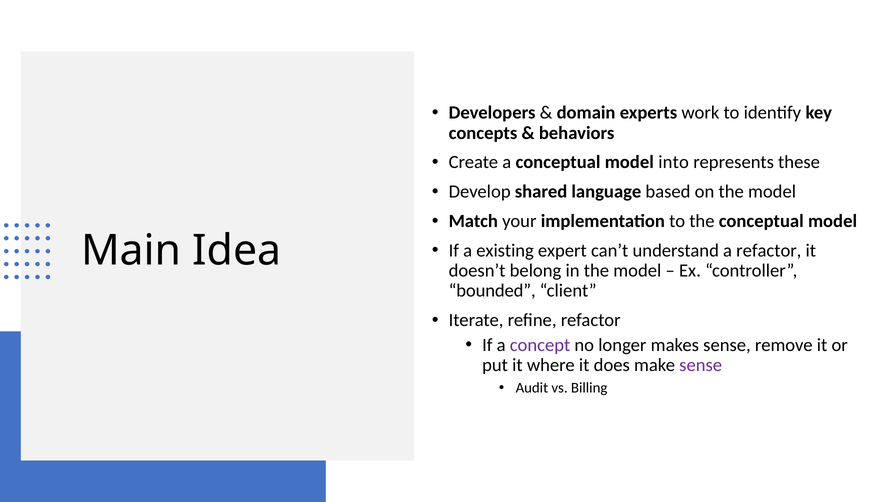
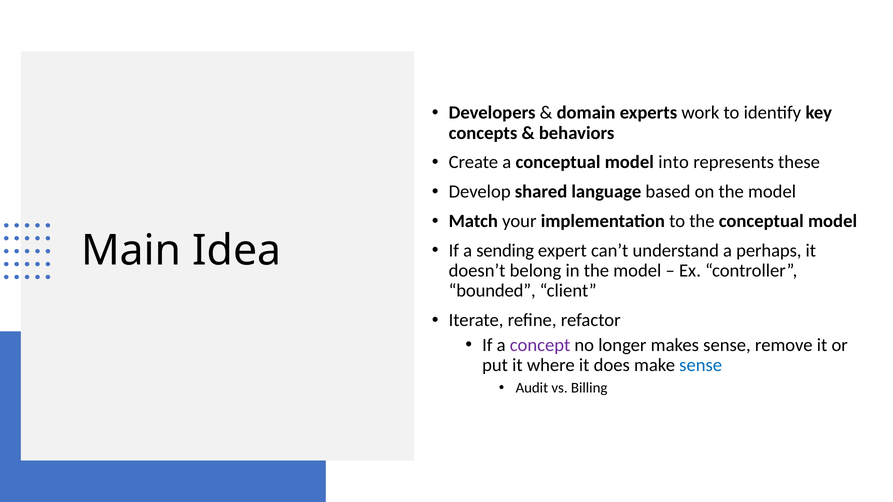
existing: existing -> sending
a refactor: refactor -> perhaps
sense at (701, 365) colour: purple -> blue
